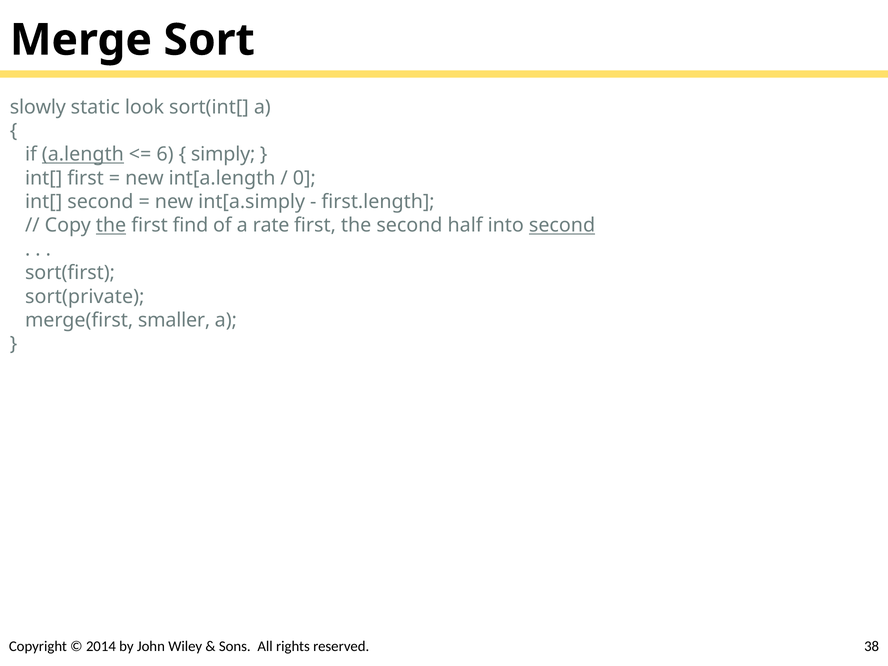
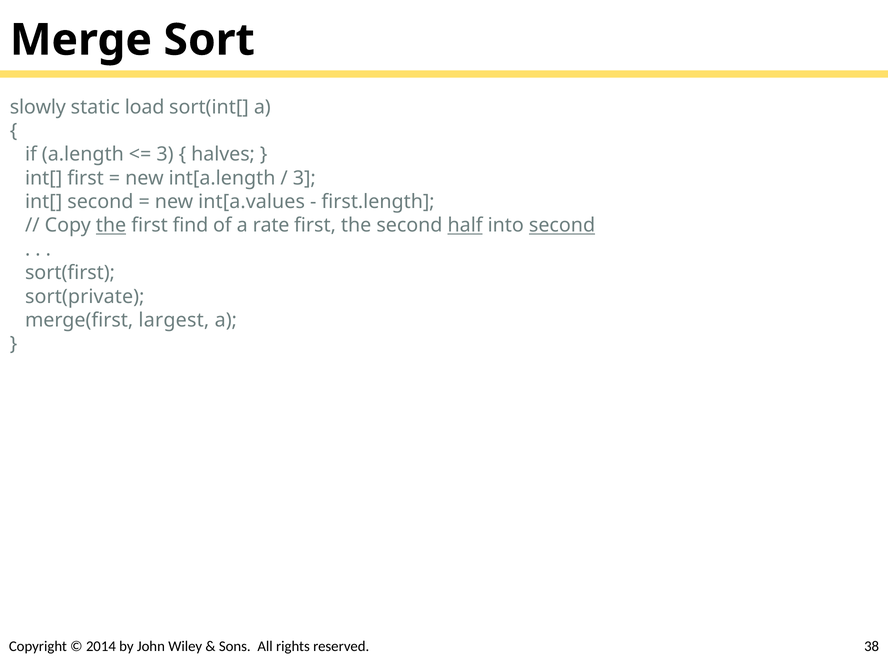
look: look -> load
a.length underline: present -> none
6 at (165, 154): 6 -> 3
simply: simply -> halves
0 at (304, 178): 0 -> 3
int[a.simply: int[a.simply -> int[a.values
half underline: none -> present
smaller: smaller -> largest
